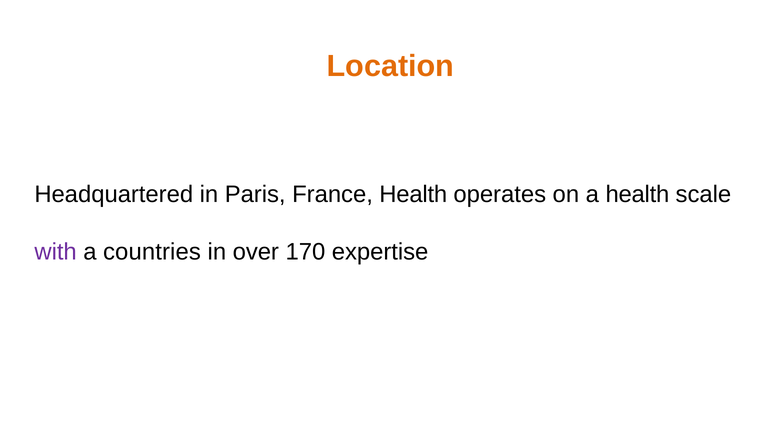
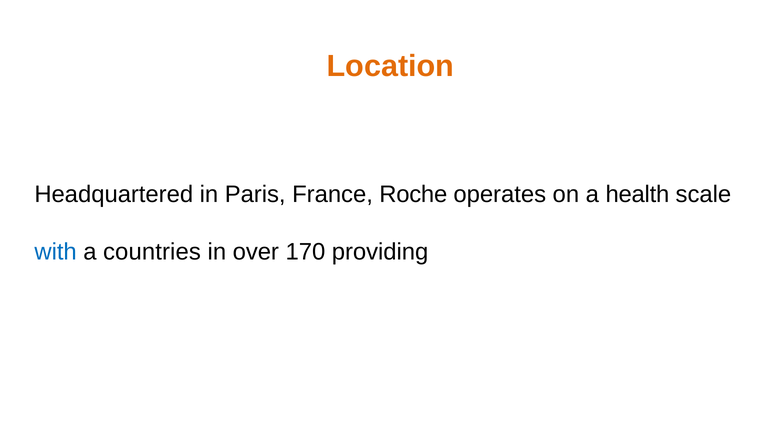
France Health: Health -> Roche
with colour: purple -> blue
expertise: expertise -> providing
